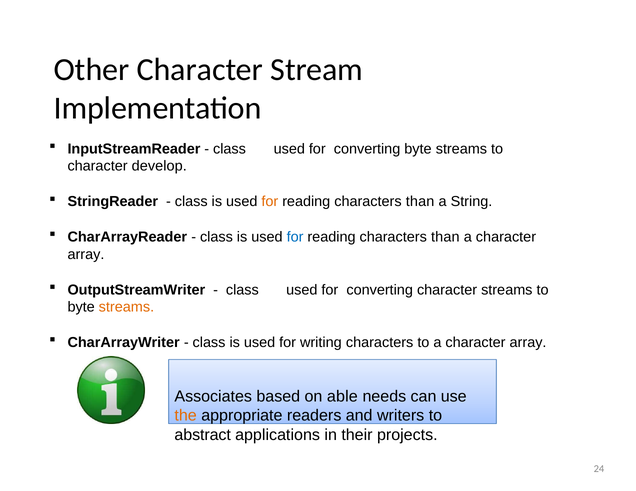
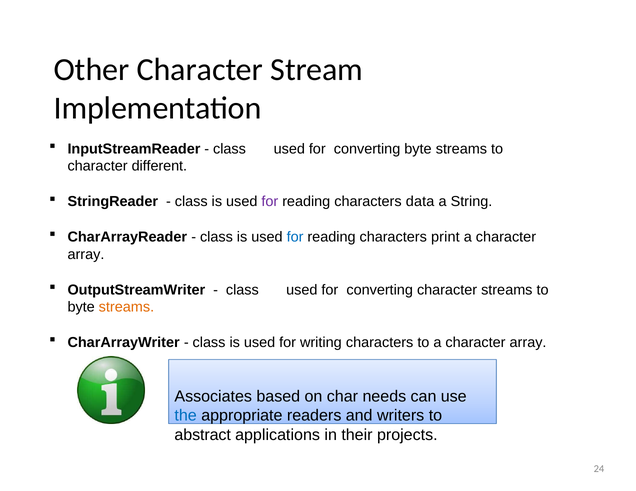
develop: develop -> different
for at (270, 202) colour: orange -> purple
than at (420, 202): than -> data
than at (445, 237): than -> print
able: able -> char
the colour: orange -> blue
